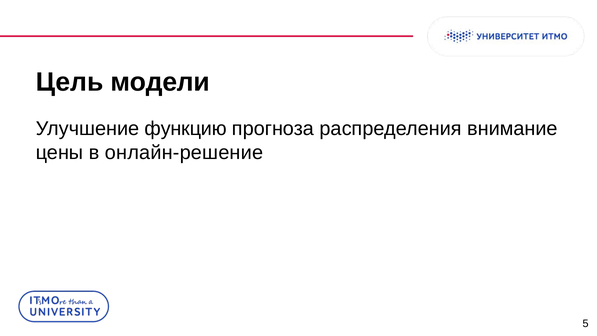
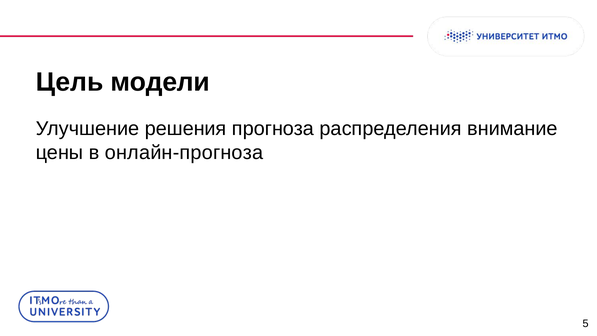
функцию: функцию -> решения
онлайн-решение: онлайн-решение -> онлайн-прогноза
